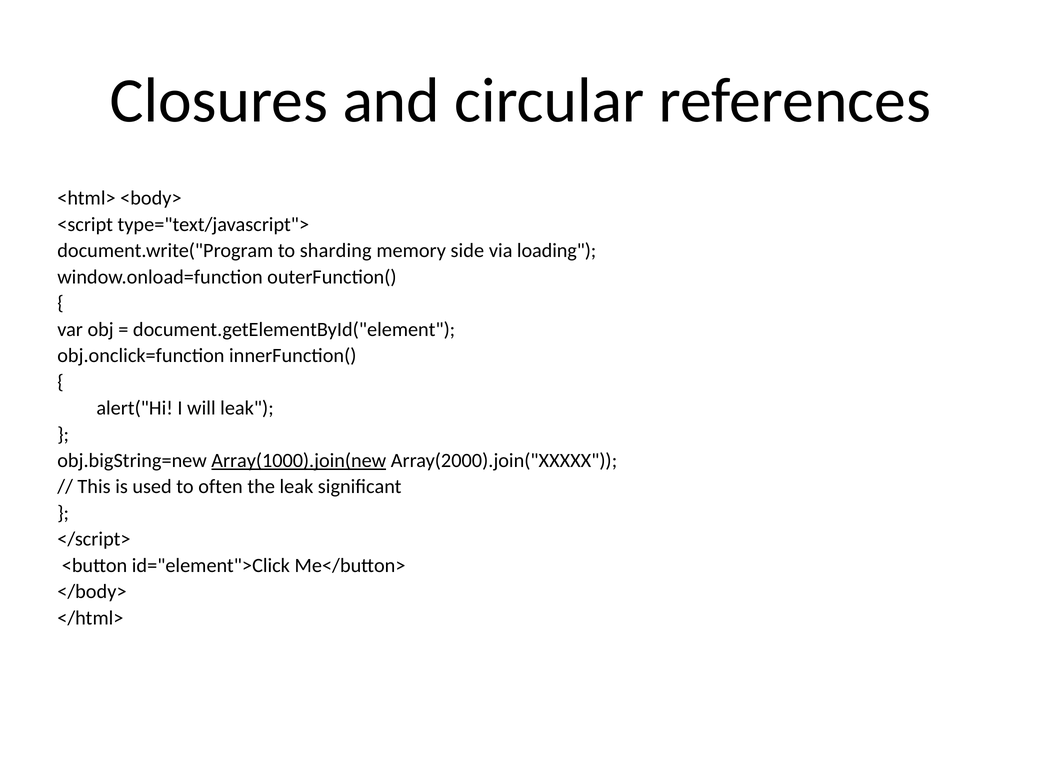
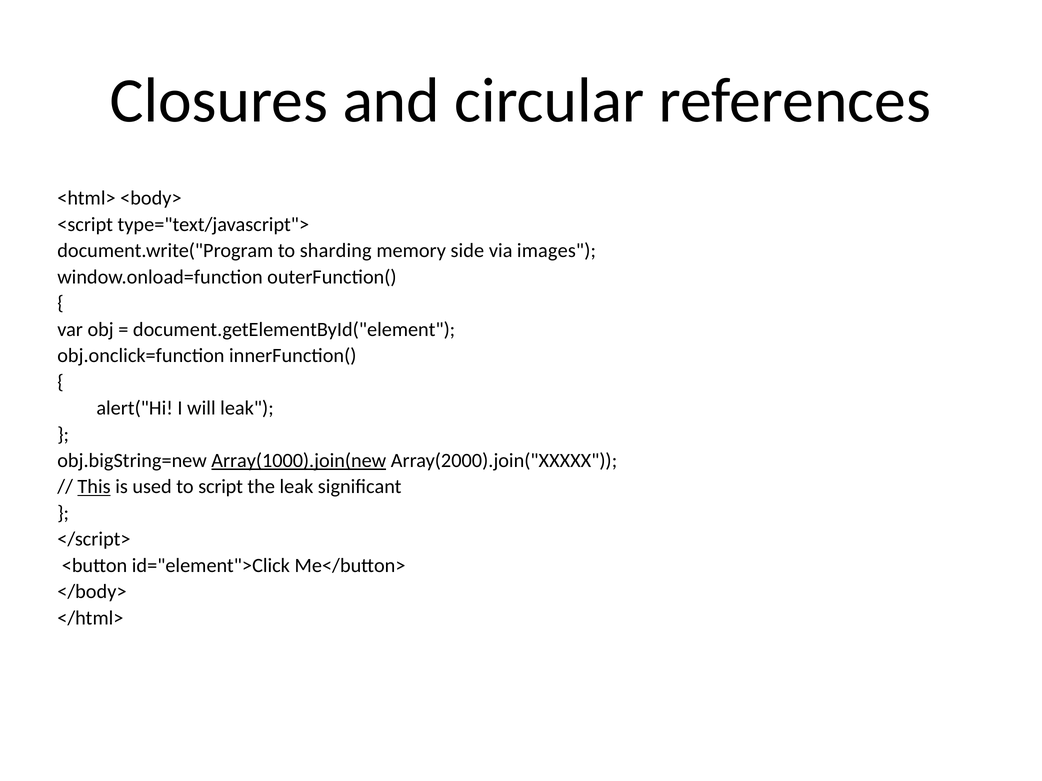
loading: loading -> images
This underline: none -> present
often: often -> script
